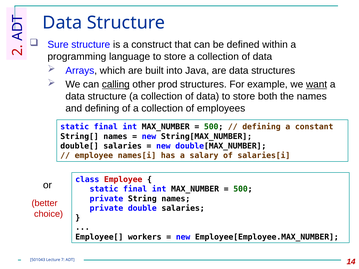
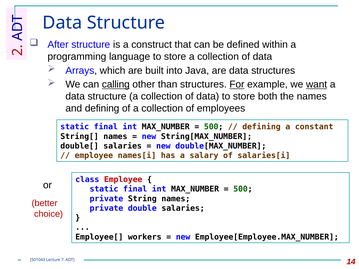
Sure: Sure -> After
prod: prod -> than
For underline: none -> present
